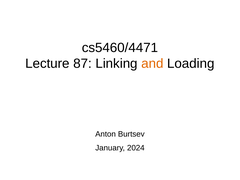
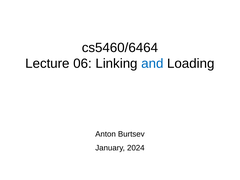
cs5460/4471: cs5460/4471 -> cs5460/6464
87: 87 -> 06
and colour: orange -> blue
